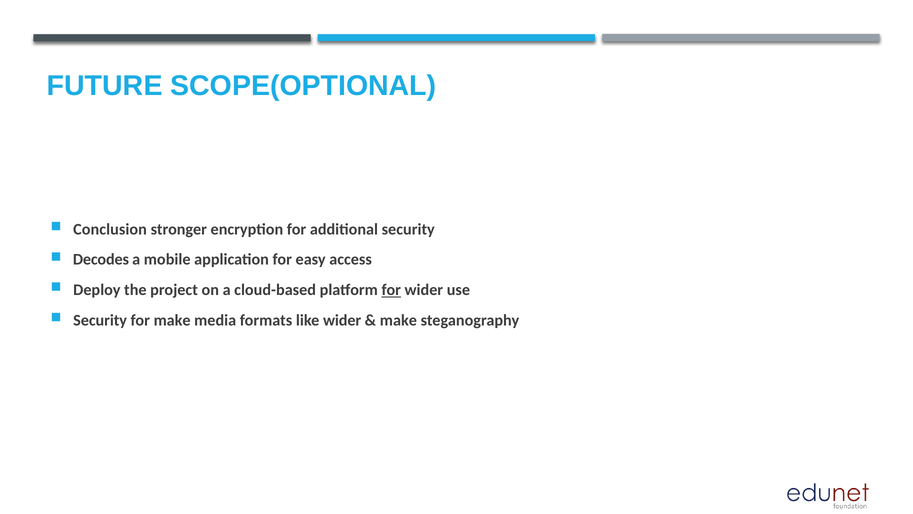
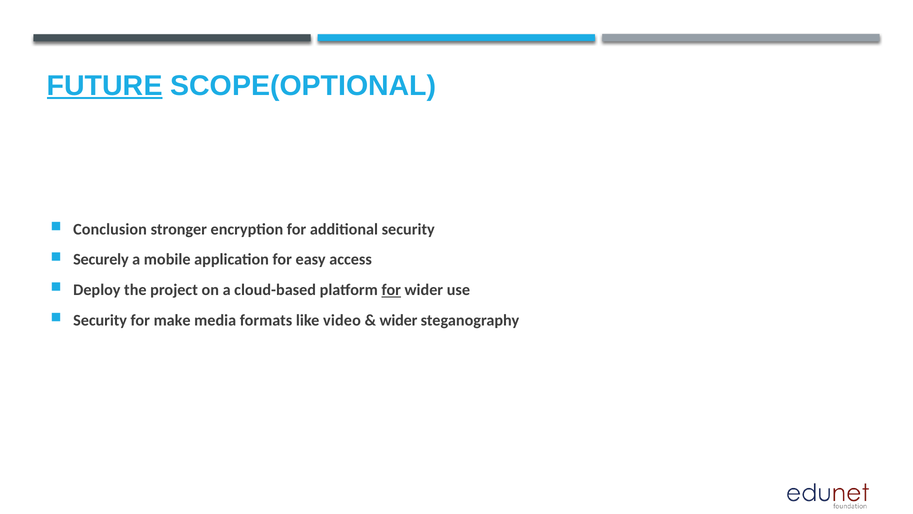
FUTURE underline: none -> present
Decodes: Decodes -> Securely
like wider: wider -> video
make at (398, 320): make -> wider
